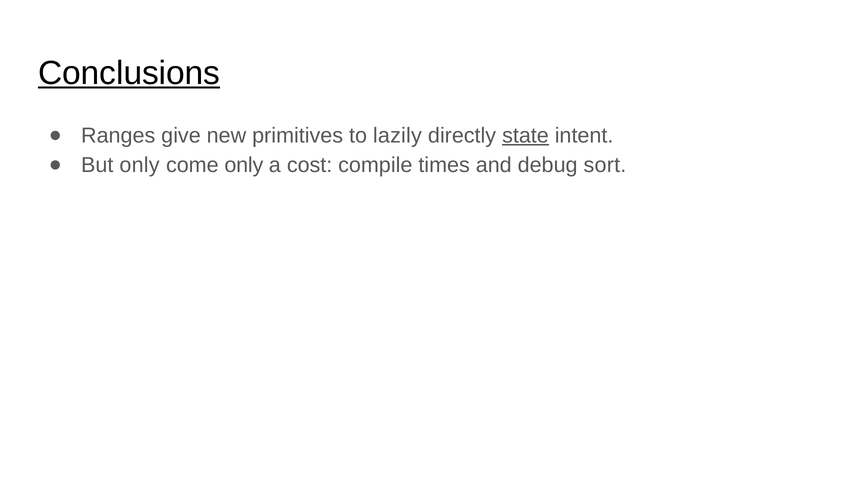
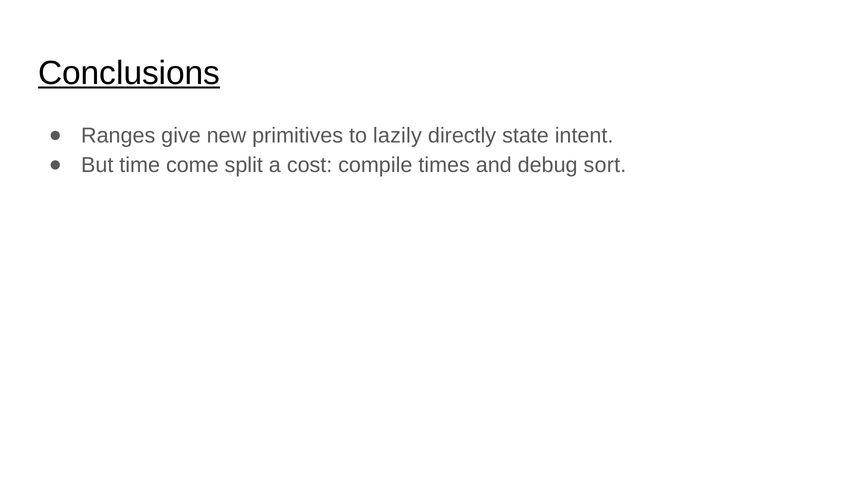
state underline: present -> none
But only: only -> time
come only: only -> split
